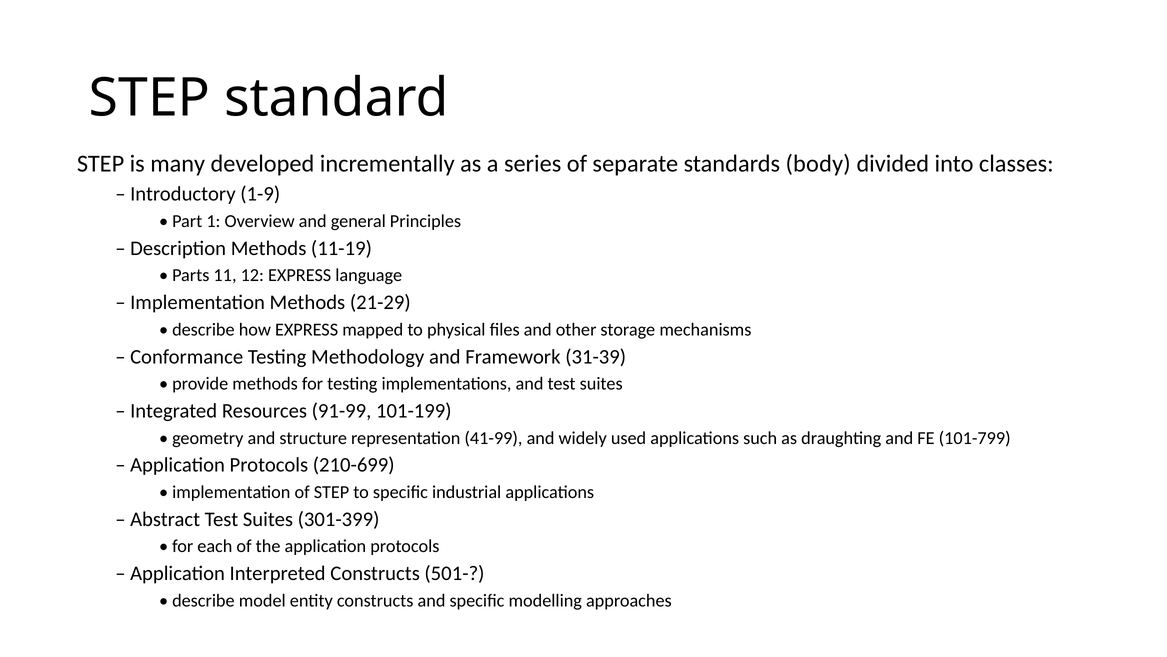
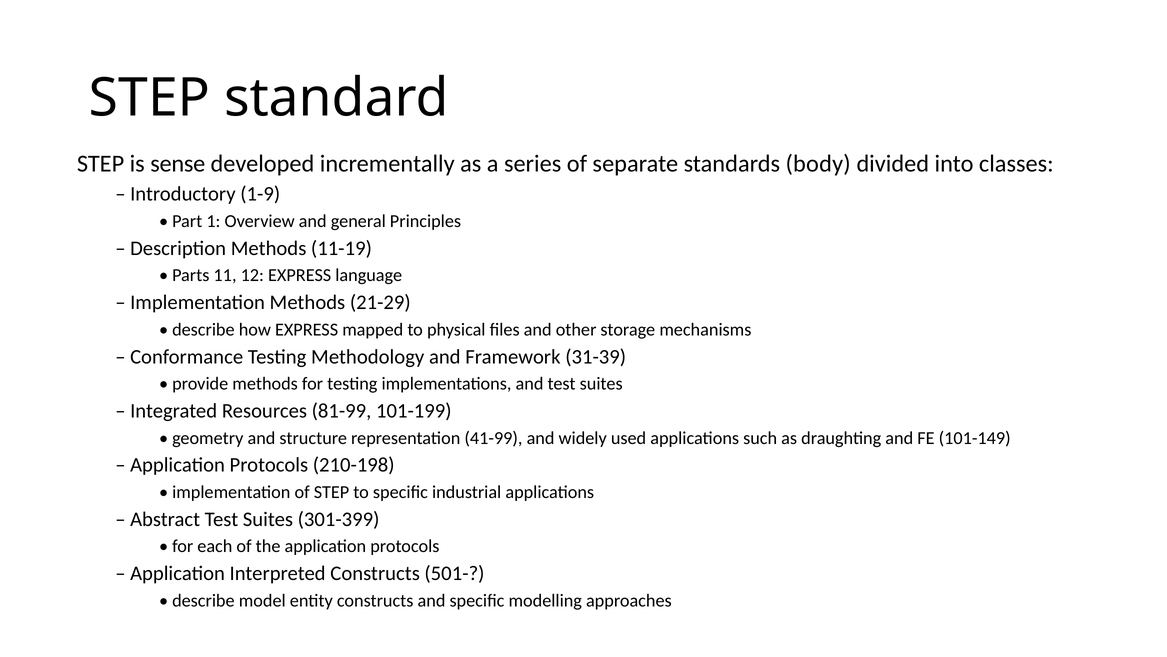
many: many -> sense
91-99: 91-99 -> 81-99
101-799: 101-799 -> 101-149
210-699: 210-699 -> 210-198
